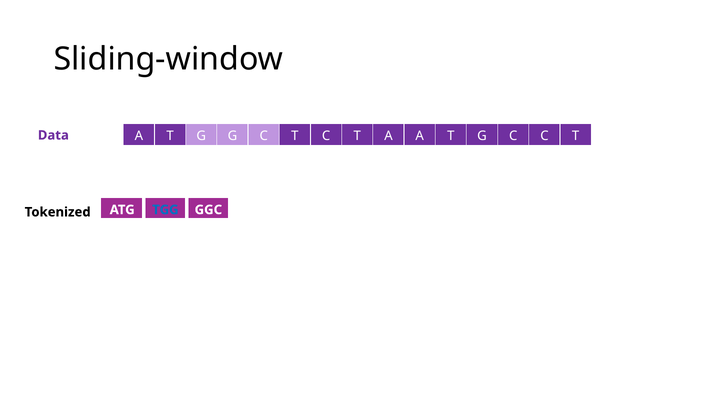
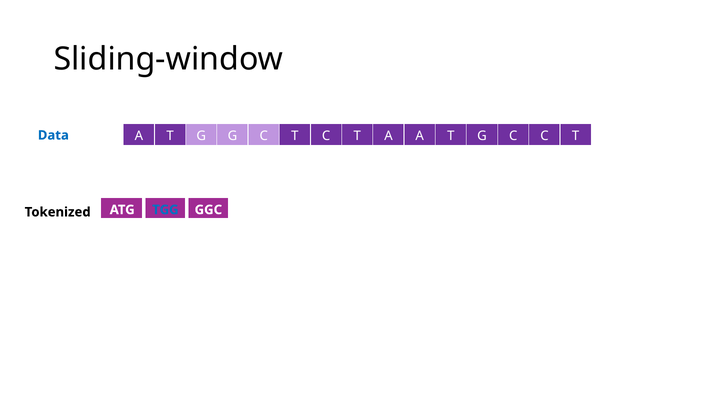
Data colour: purple -> blue
